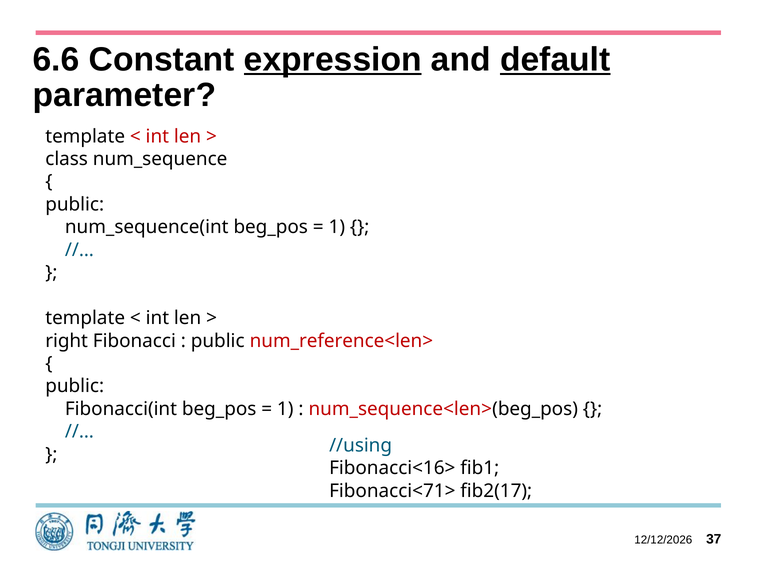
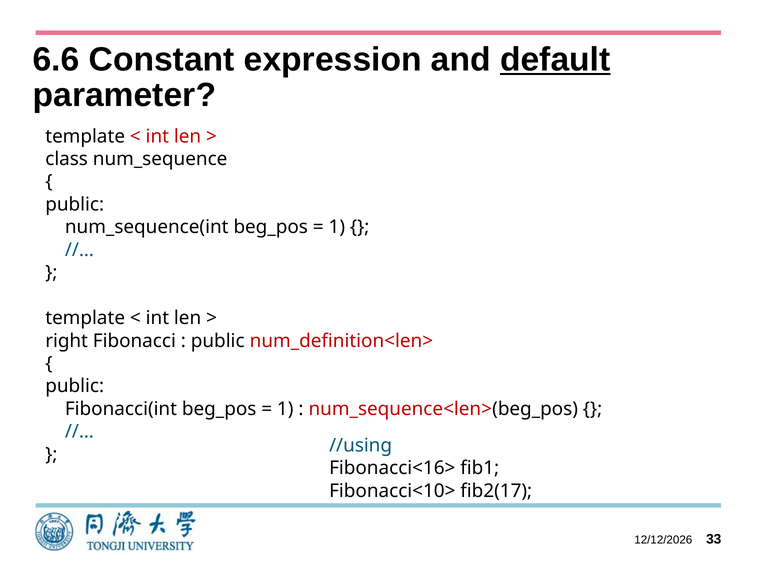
expression underline: present -> none
num_reference<len>: num_reference<len> -> num_definition<len>
Fibonacci<71>: Fibonacci<71> -> Fibonacci<10>
37: 37 -> 33
